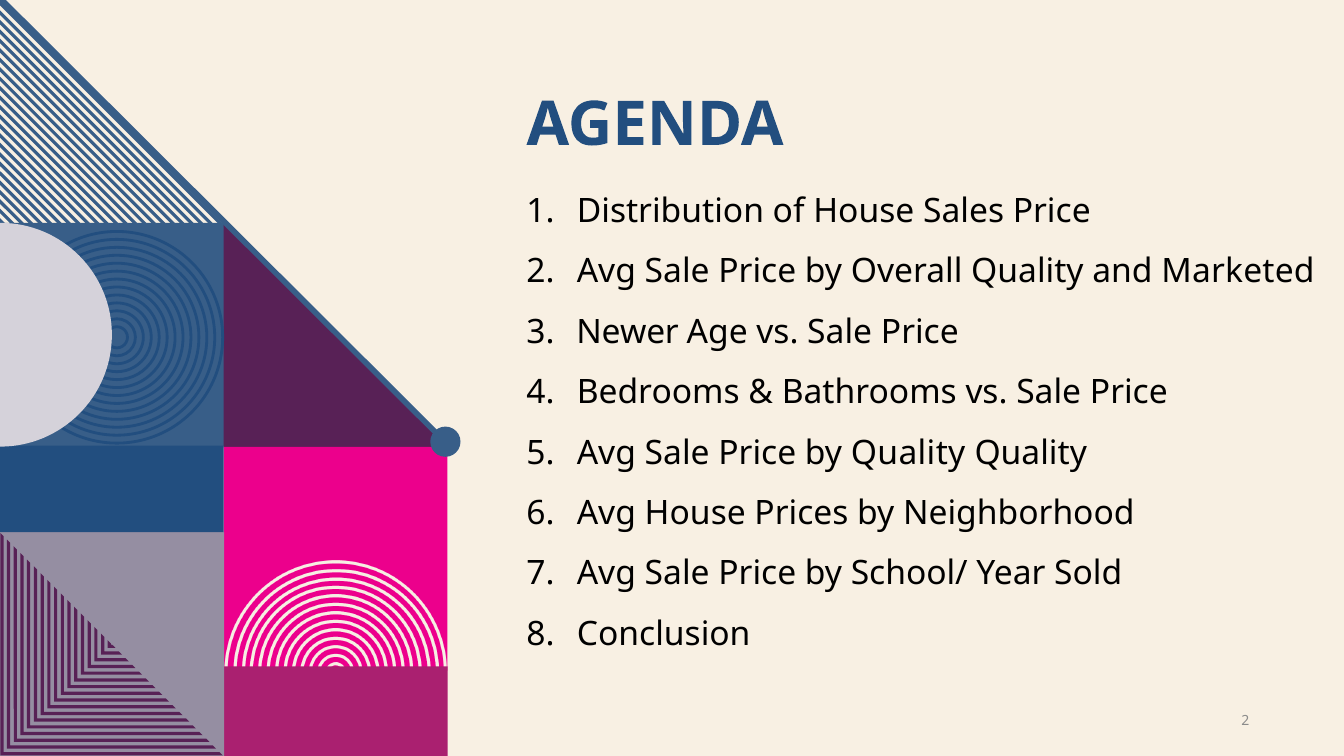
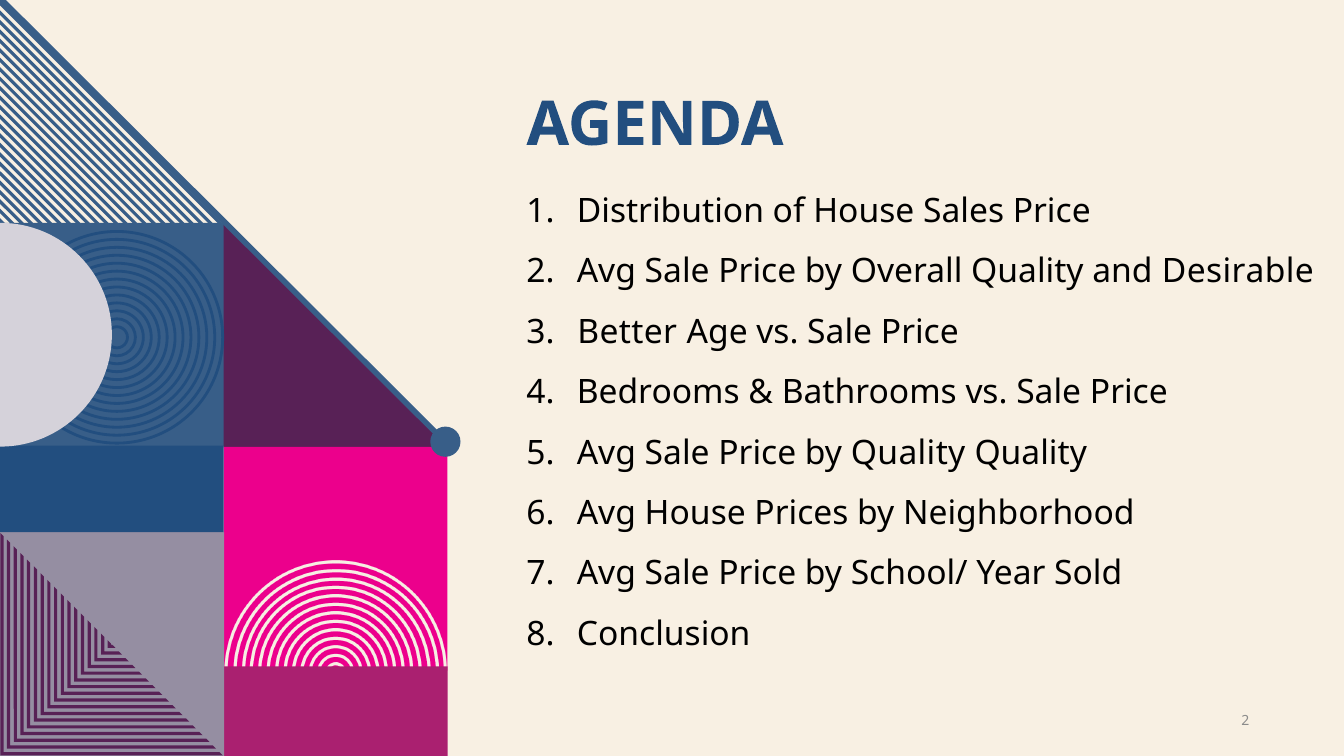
Marketed: Marketed -> Desirable
Newer: Newer -> Better
